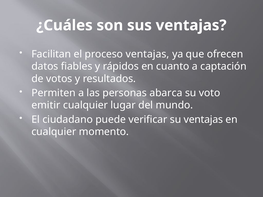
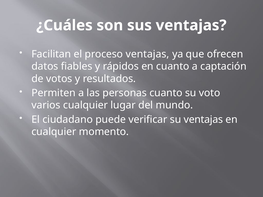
personas abarca: abarca -> cuanto
emitir: emitir -> varios
